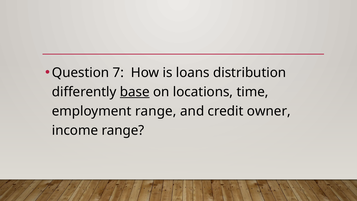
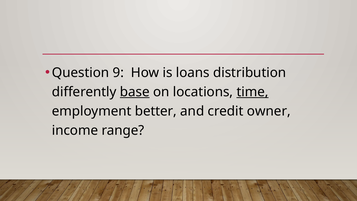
7: 7 -> 9
time underline: none -> present
employment range: range -> better
